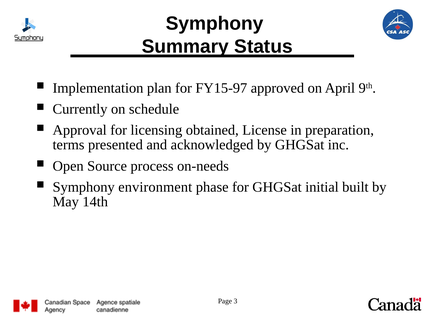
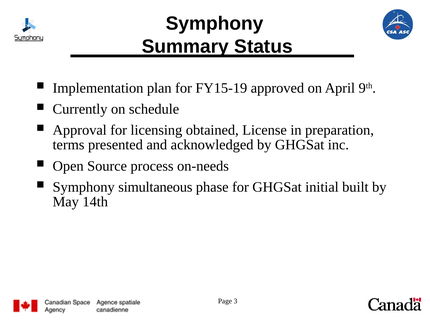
FY15-97: FY15-97 -> FY15-19
environment: environment -> simultaneous
